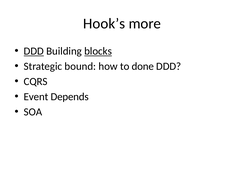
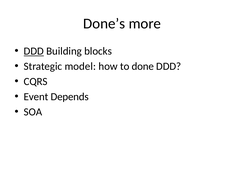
Hook’s: Hook’s -> Done’s
blocks underline: present -> none
bound: bound -> model
